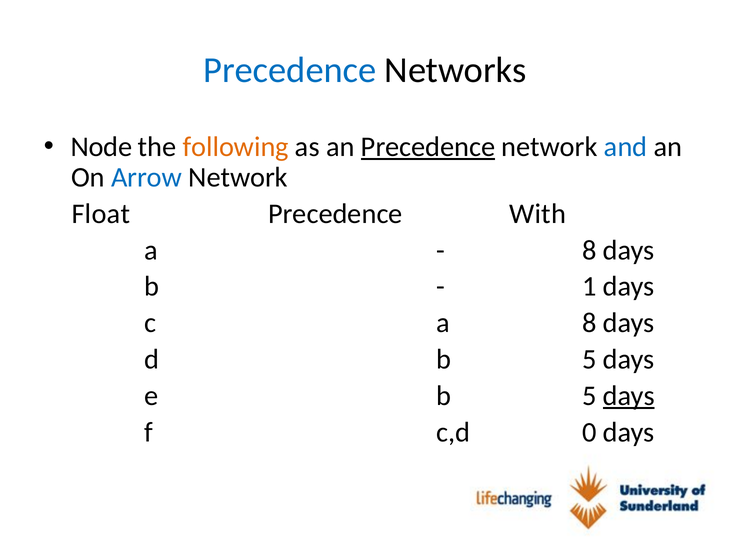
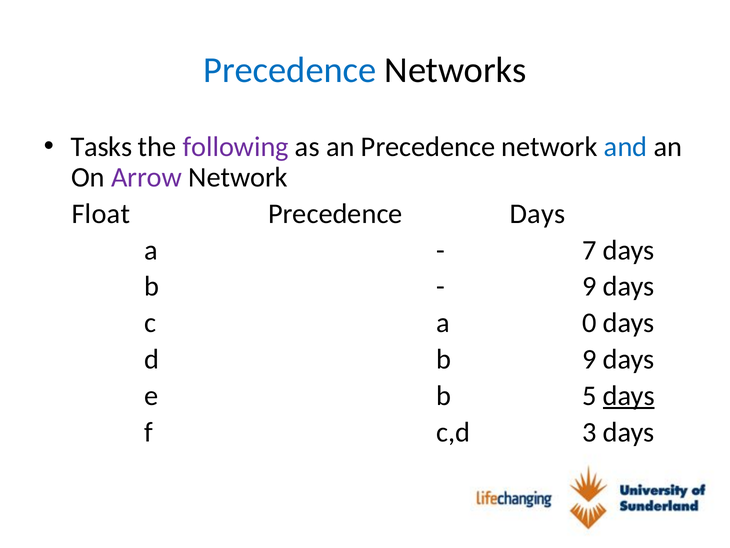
Node: Node -> Tasks
following colour: orange -> purple
Precedence at (428, 147) underline: present -> none
Arrow colour: blue -> purple
Precedence With: With -> Days
8 at (589, 250): 8 -> 7
1 at (589, 286): 1 -> 9
a 8: 8 -> 0
d b 5: 5 -> 9
0: 0 -> 3
